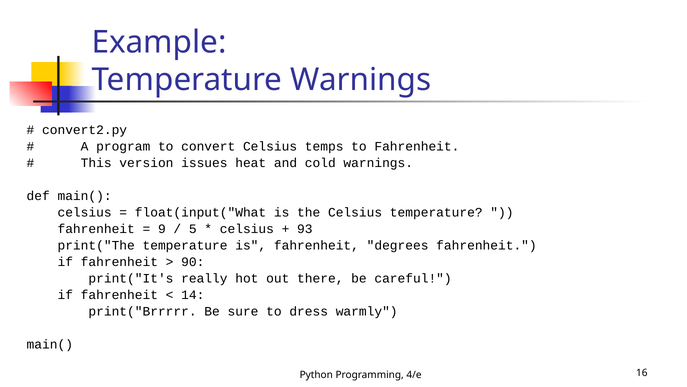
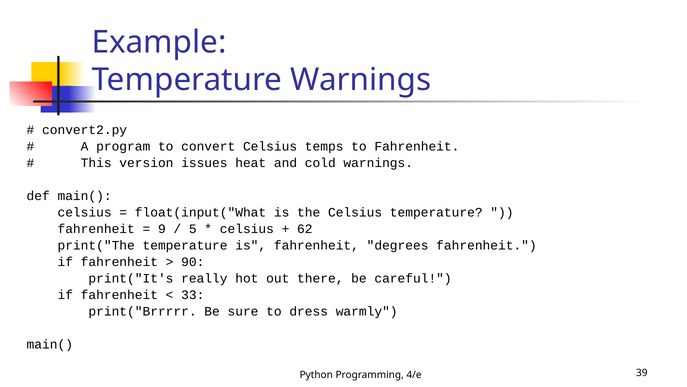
93: 93 -> 62
14: 14 -> 33
16: 16 -> 39
